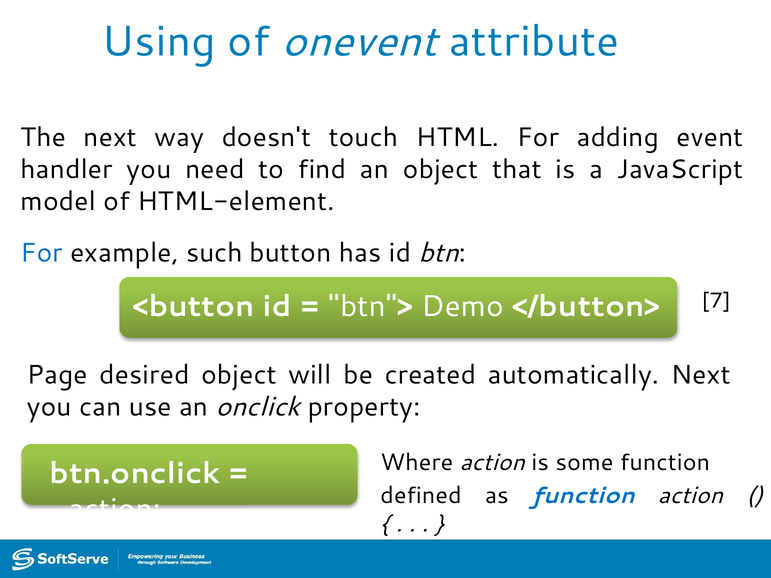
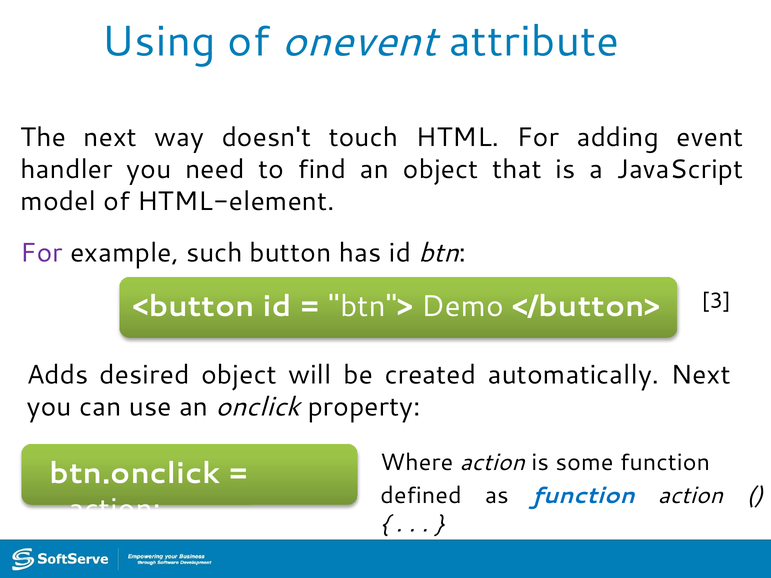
For at (42, 253) colour: blue -> purple
7: 7 -> 3
Page: Page -> Adds
